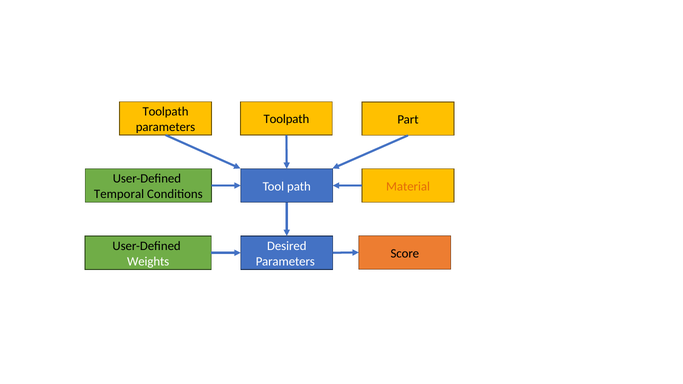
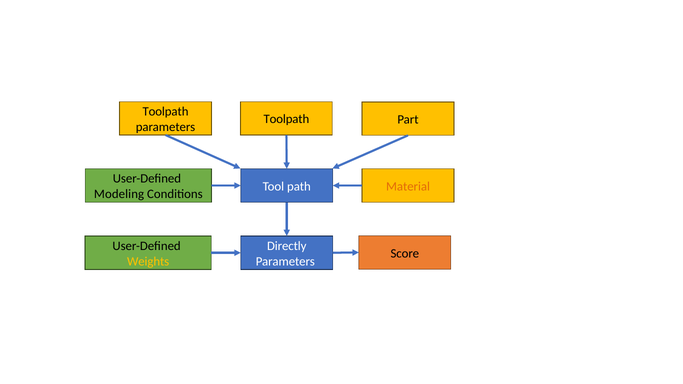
Temporal: Temporal -> Modeling
Desired: Desired -> Directly
Weights colour: white -> yellow
